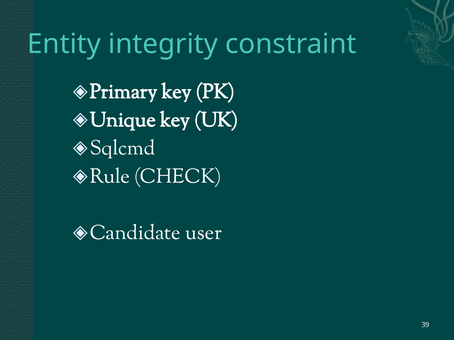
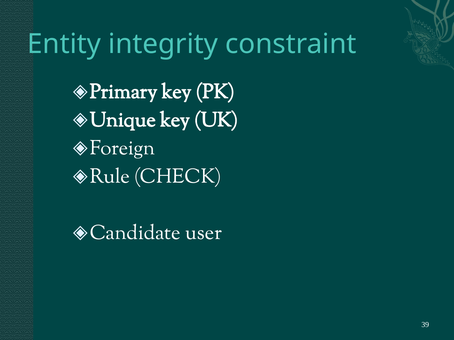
Sqlcmd: Sqlcmd -> Foreign
